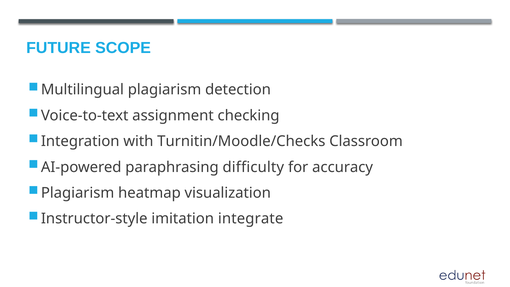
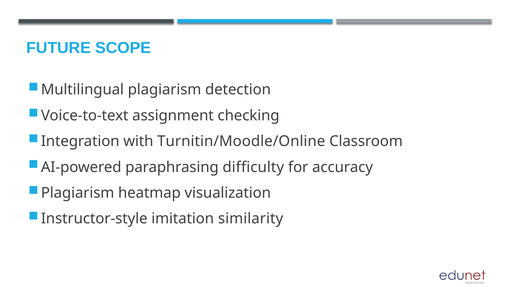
Turnitin/Moodle/Checks: Turnitin/Moodle/Checks -> Turnitin/Moodle/Online
integrate: integrate -> similarity
